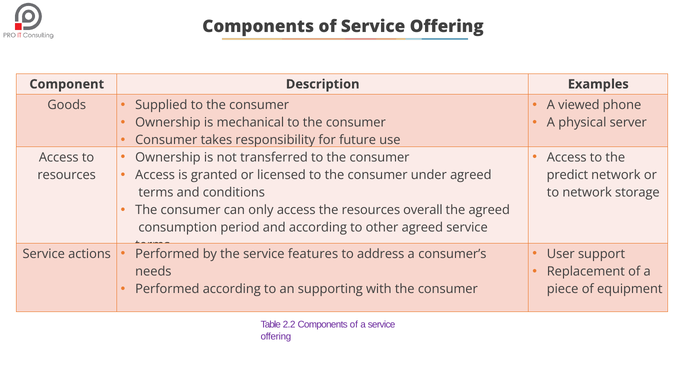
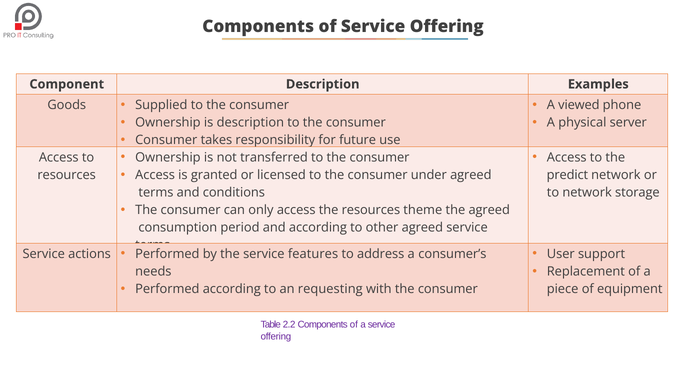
is mechanical: mechanical -> description
overall: overall -> theme
supporting: supporting -> requesting
